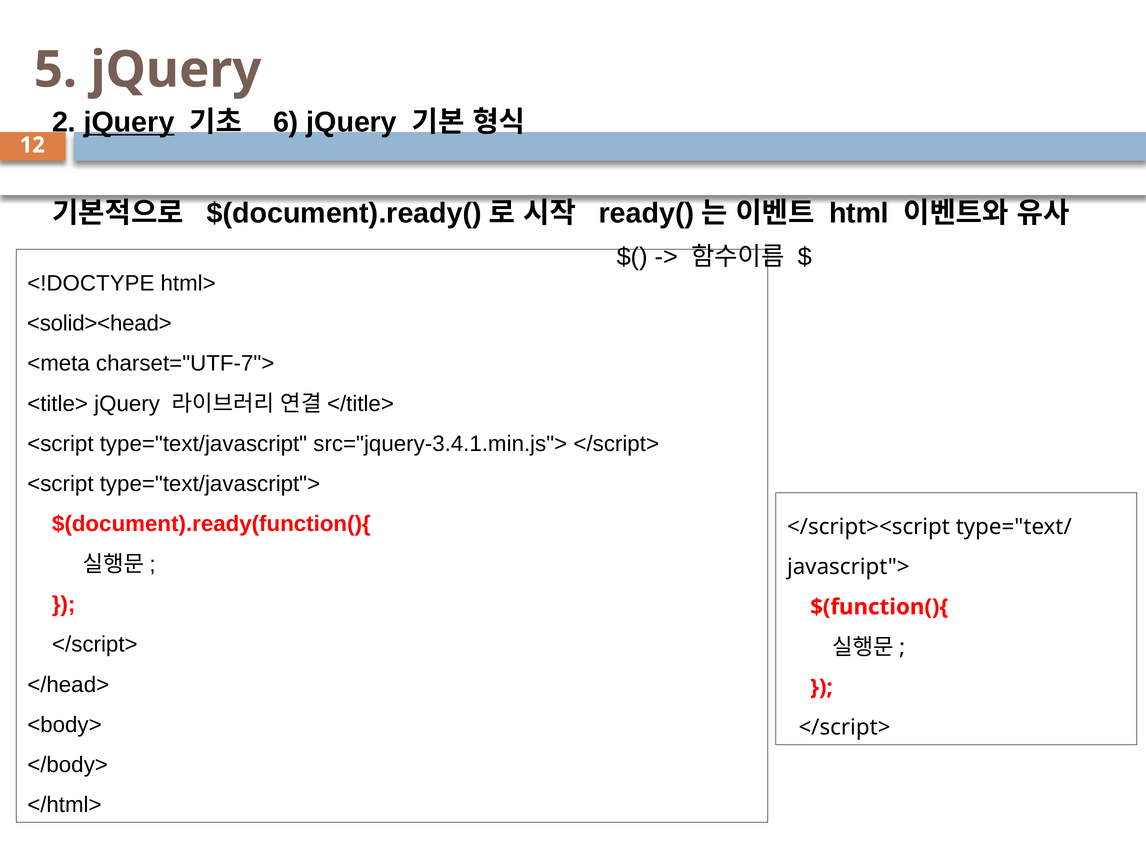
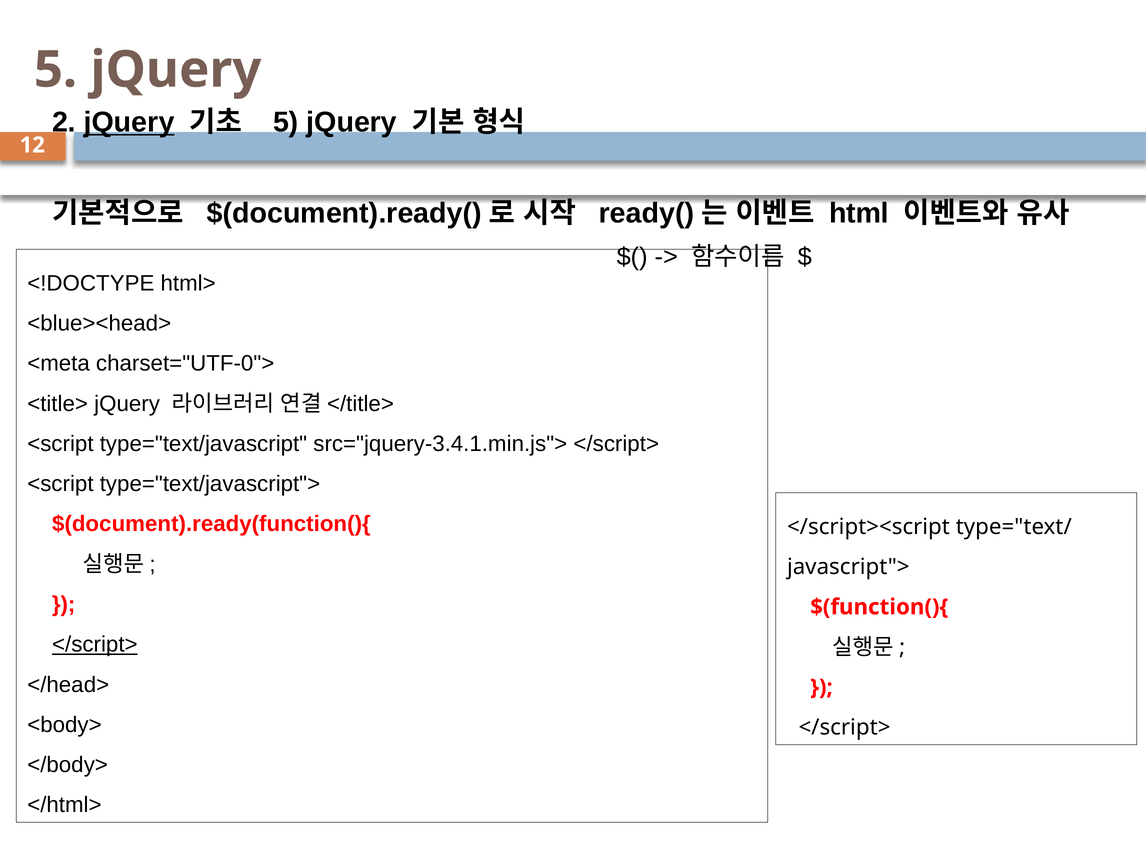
6 at (286, 122): 6 -> 5
<solid><head>: <solid><head> -> <blue><head>
charset="UTF-7">: charset="UTF-7"> -> charset="UTF-0">
</script> at (95, 644) underline: none -> present
